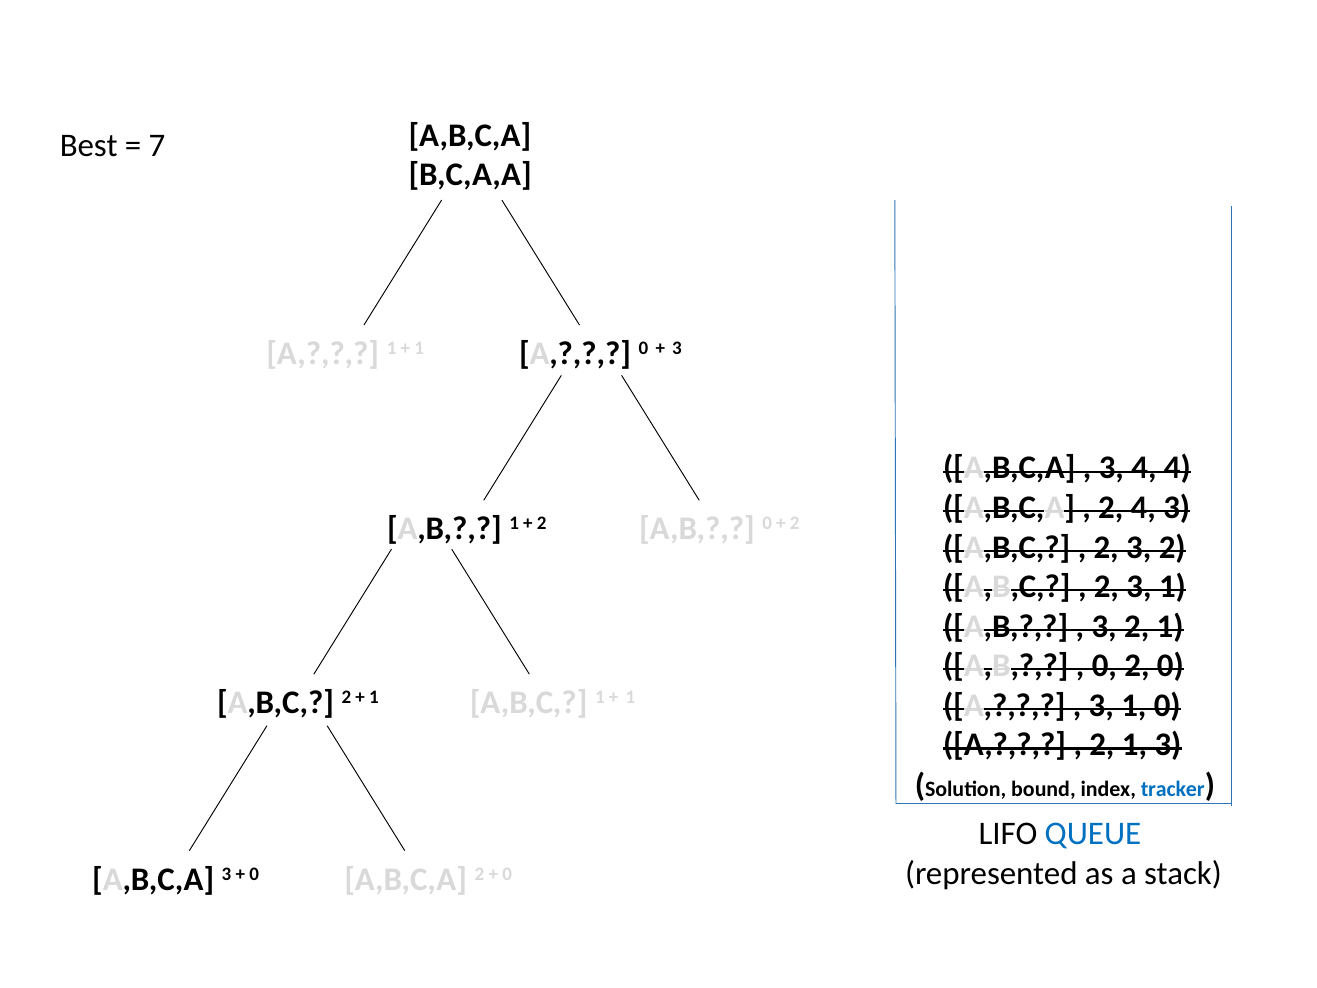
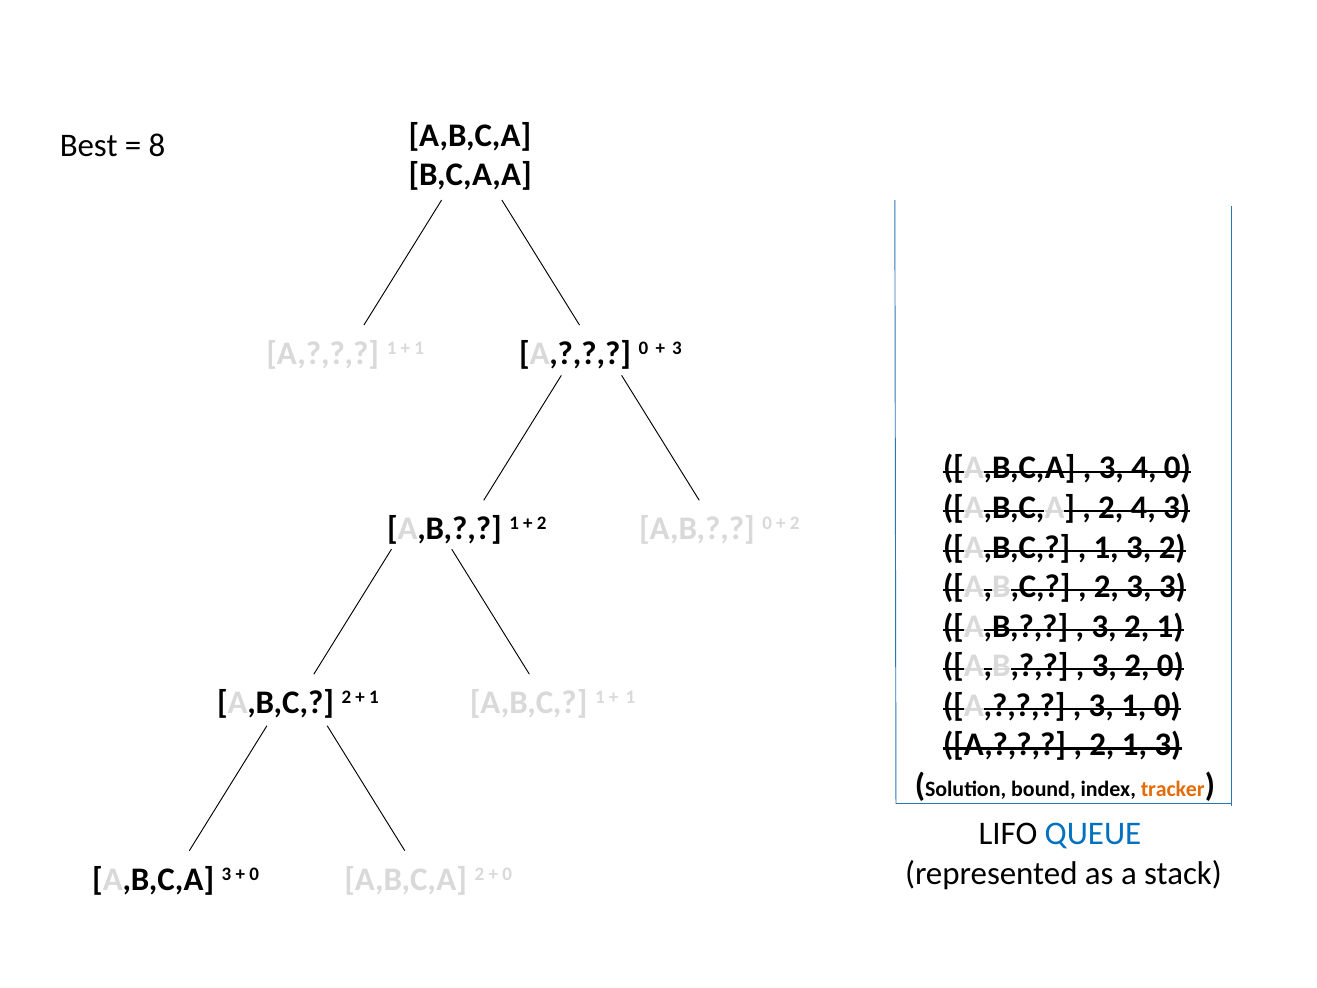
7: 7 -> 8
4 4: 4 -> 0
2 at (1106, 547): 2 -> 1
2 3 1: 1 -> 3
0 at (1104, 666): 0 -> 3
tracker colour: blue -> orange
